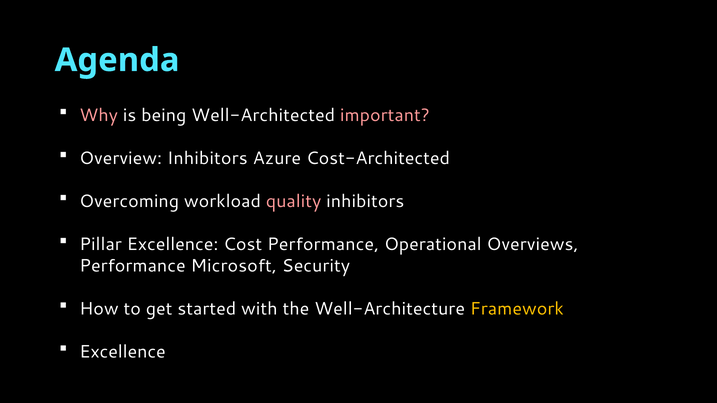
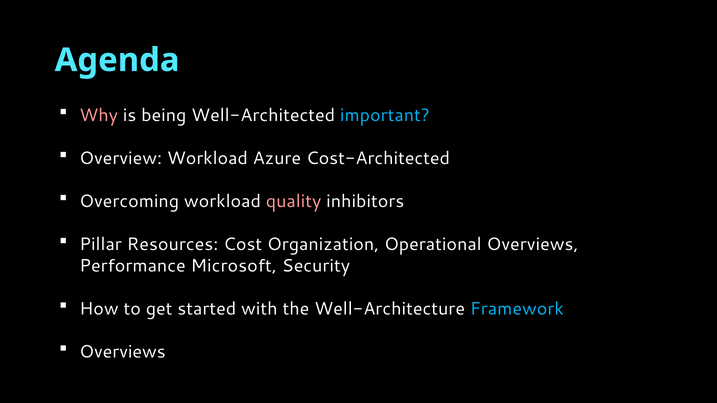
important colour: pink -> light blue
Overview Inhibitors: Inhibitors -> Workload
Pillar Excellence: Excellence -> Resources
Cost Performance: Performance -> Organization
Framework colour: yellow -> light blue
Excellence at (123, 352): Excellence -> Overviews
